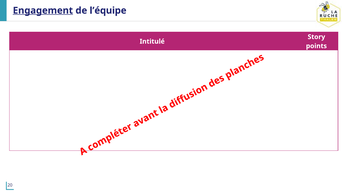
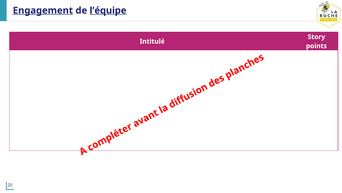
l’équipe underline: none -> present
